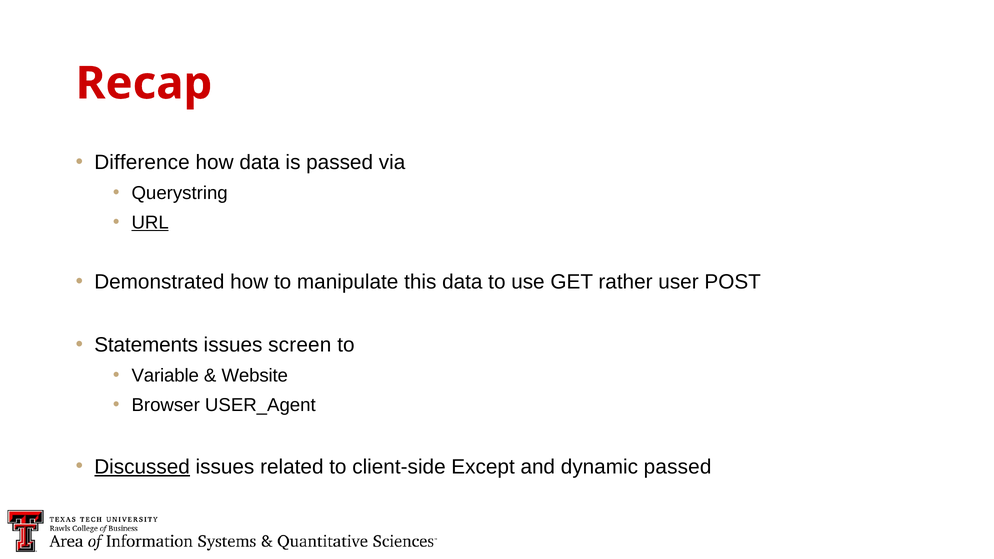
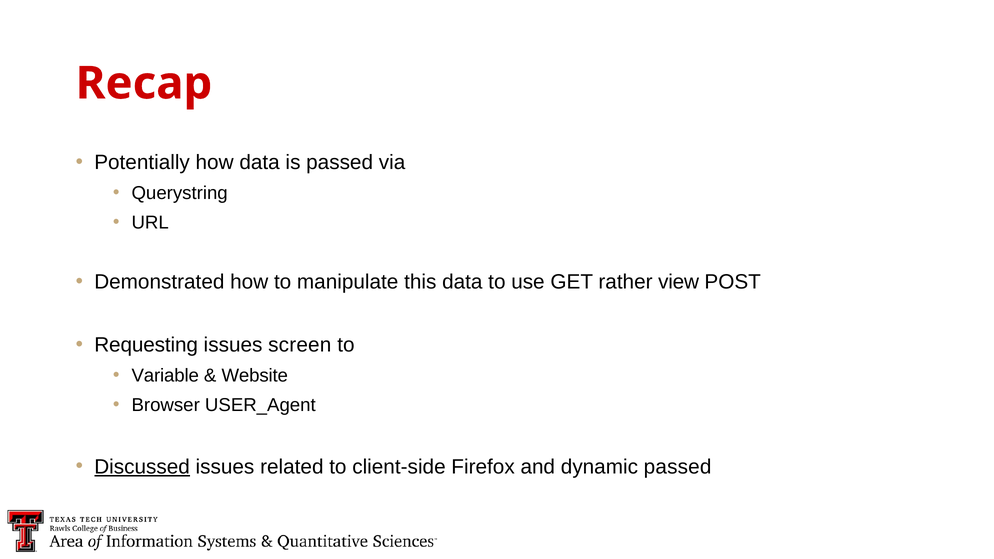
Difference: Difference -> Potentially
URL underline: present -> none
user: user -> view
Statements: Statements -> Requesting
Except: Except -> Firefox
